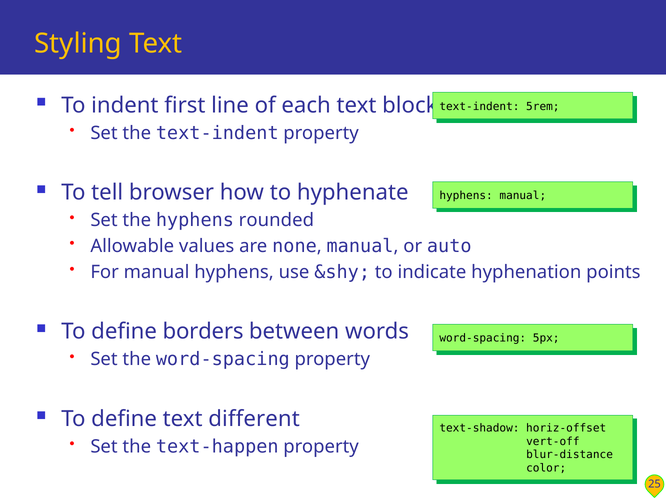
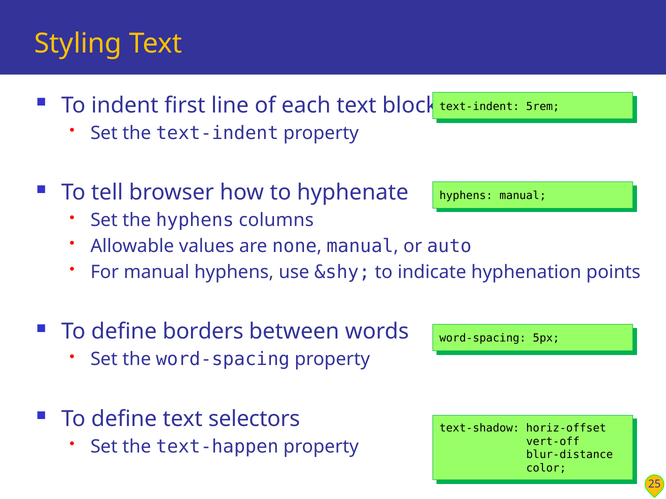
rounded: rounded -> columns
different: different -> selectors
